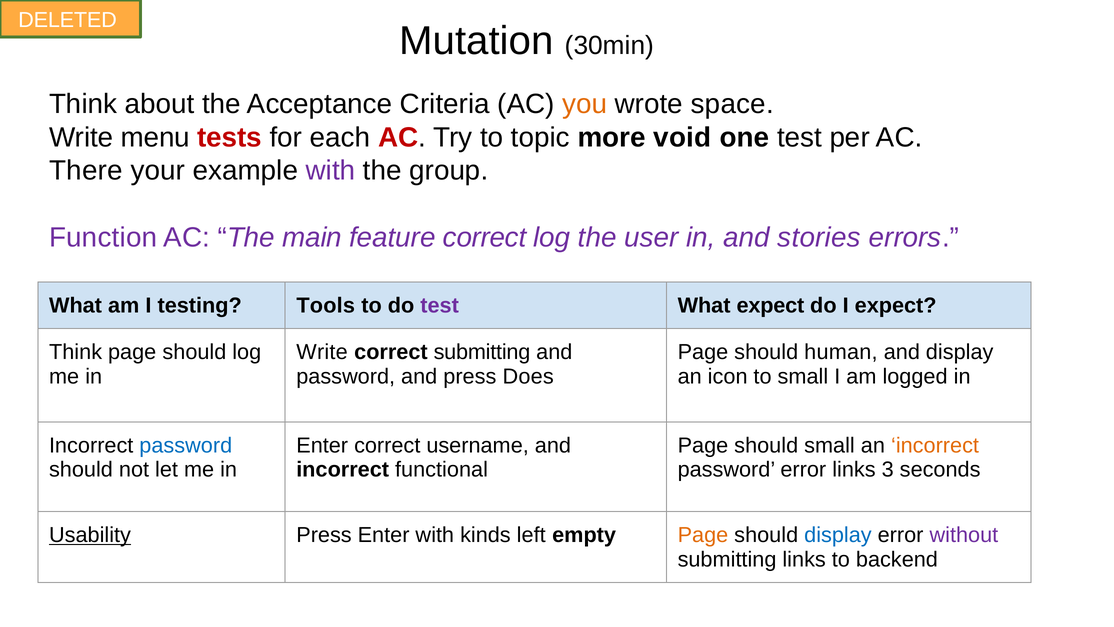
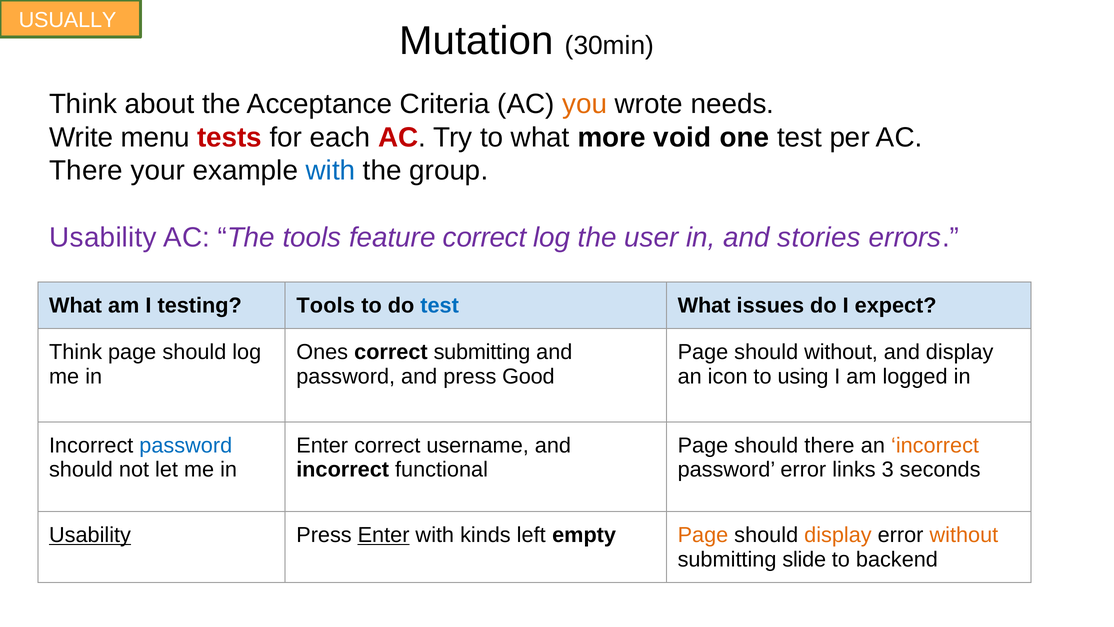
DELETED: DELETED -> USUALLY
space: space -> needs
to topic: topic -> what
with at (331, 171) colour: purple -> blue
Function at (103, 238): Function -> Usability
The main: main -> tools
test at (440, 305) colour: purple -> blue
What expect: expect -> issues
Write at (322, 352): Write -> Ones
should human: human -> without
Does: Does -> Good
to small: small -> using
should small: small -> there
Enter at (384, 535) underline: none -> present
display at (838, 535) colour: blue -> orange
without at (964, 535) colour: purple -> orange
submitting links: links -> slide
